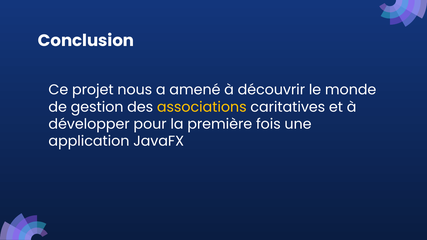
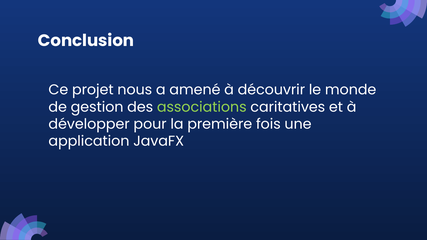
associations colour: yellow -> light green
